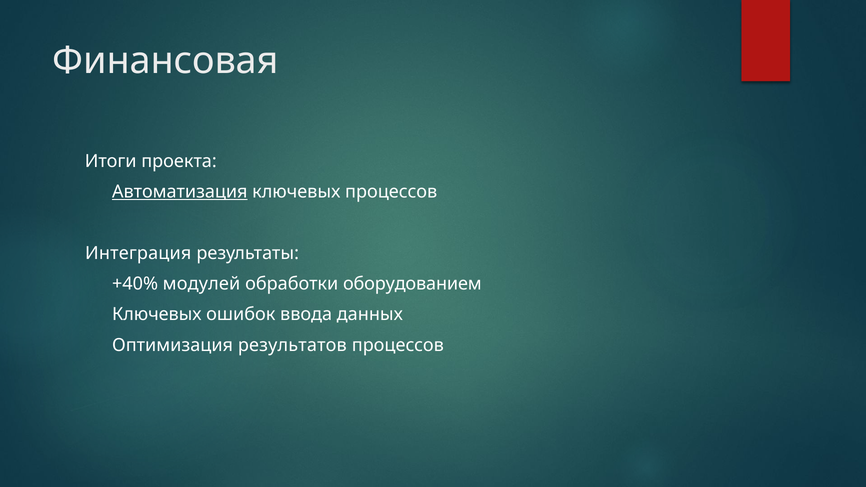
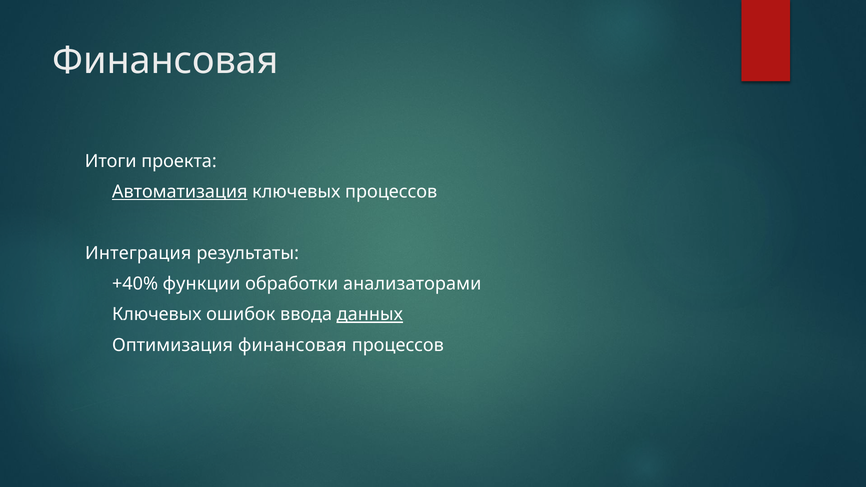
модулей: модулей -> функции
оборудованием: оборудованием -> анализаторами
данных underline: none -> present
Оптимизация результатов: результатов -> финансовая
